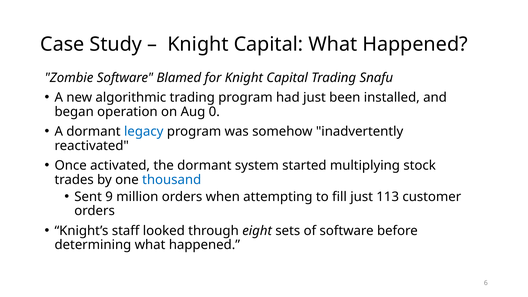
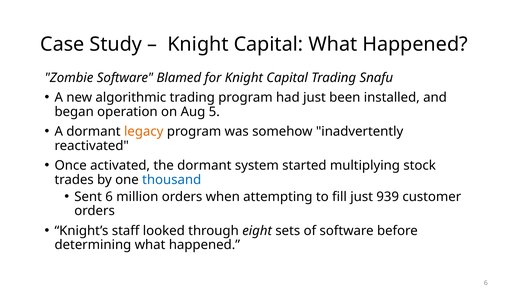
0: 0 -> 5
legacy colour: blue -> orange
Sent 9: 9 -> 6
113: 113 -> 939
